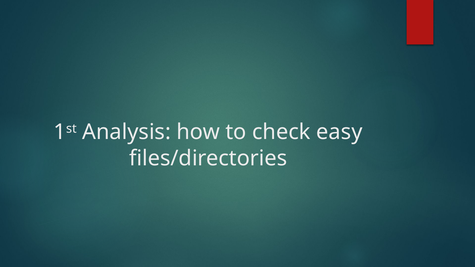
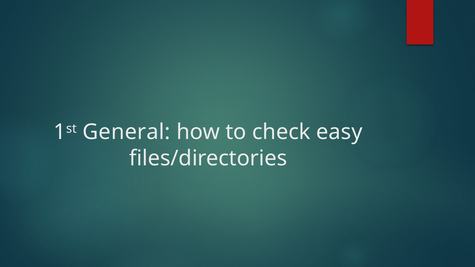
Analysis: Analysis -> General
